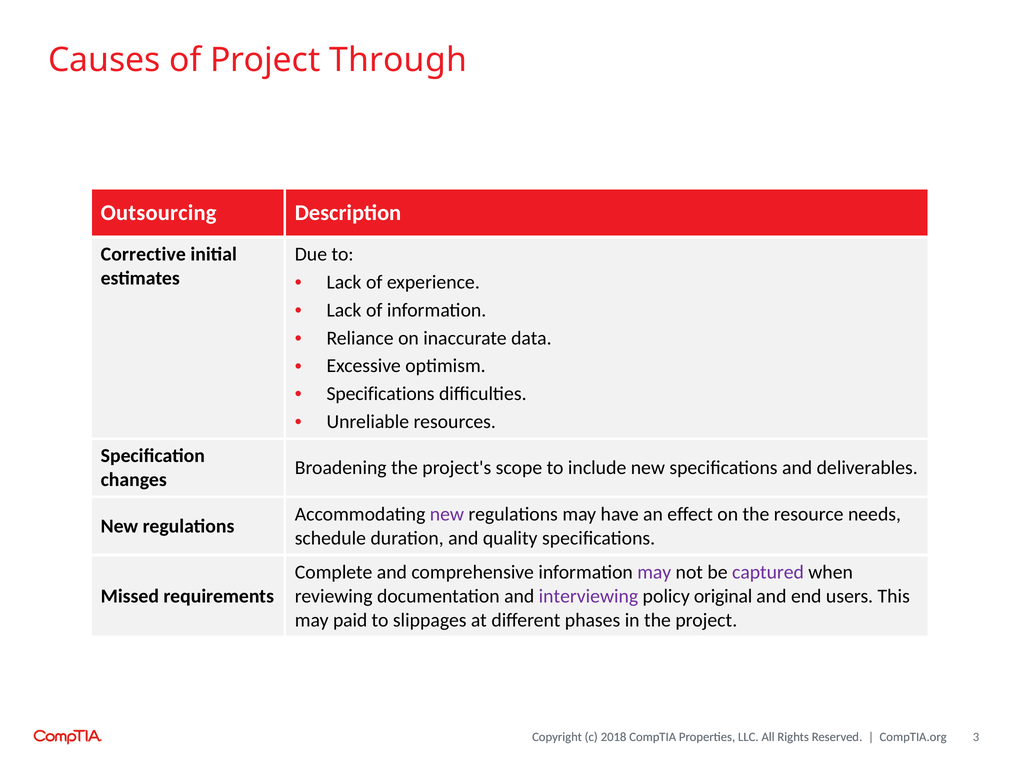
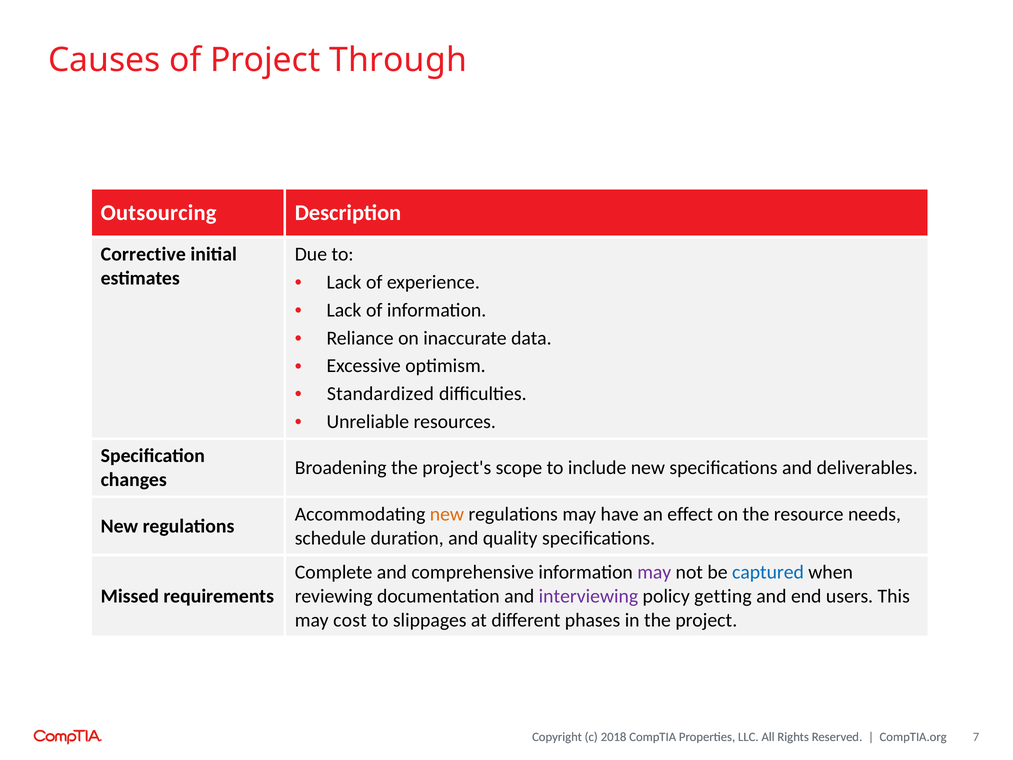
Specifications at (381, 394): Specifications -> Standardized
new at (447, 514) colour: purple -> orange
captured colour: purple -> blue
original: original -> getting
paid: paid -> cost
3: 3 -> 7
